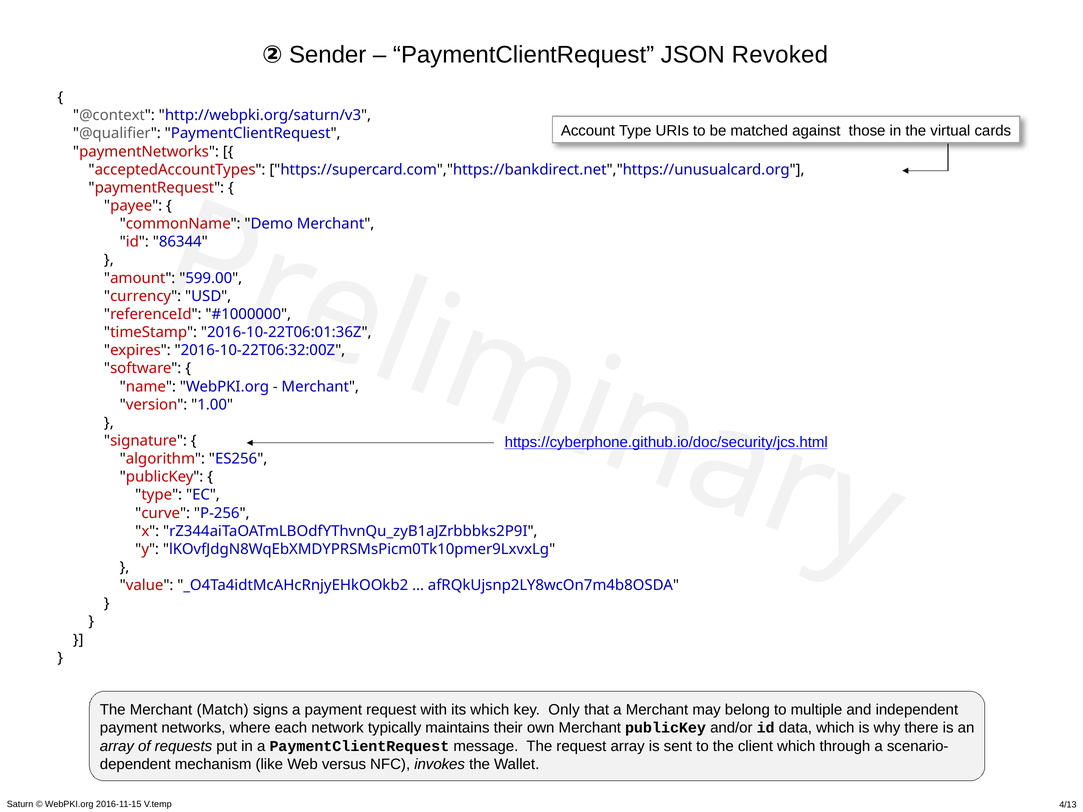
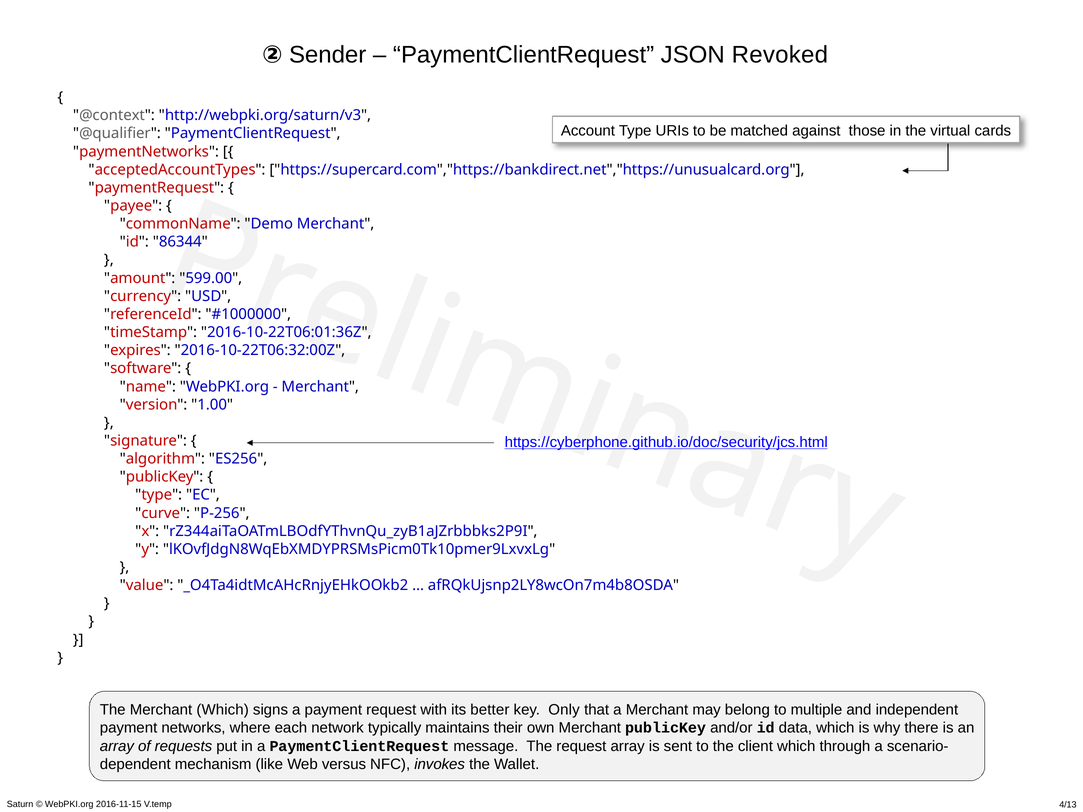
Merchant Match: Match -> Which
its which: which -> better
